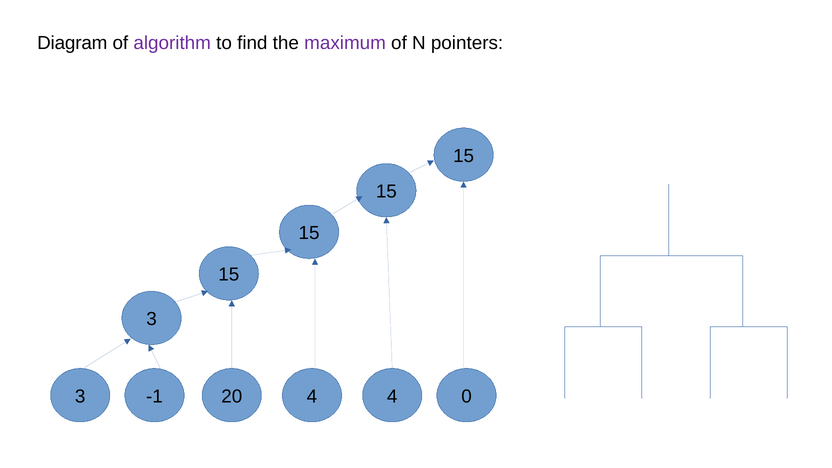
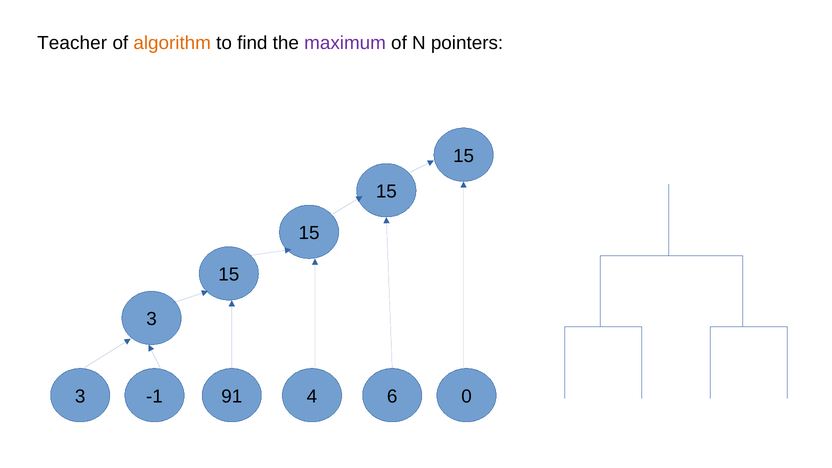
Diagram: Diagram -> Teacher
algorithm colour: purple -> orange
20: 20 -> 91
4 4: 4 -> 6
